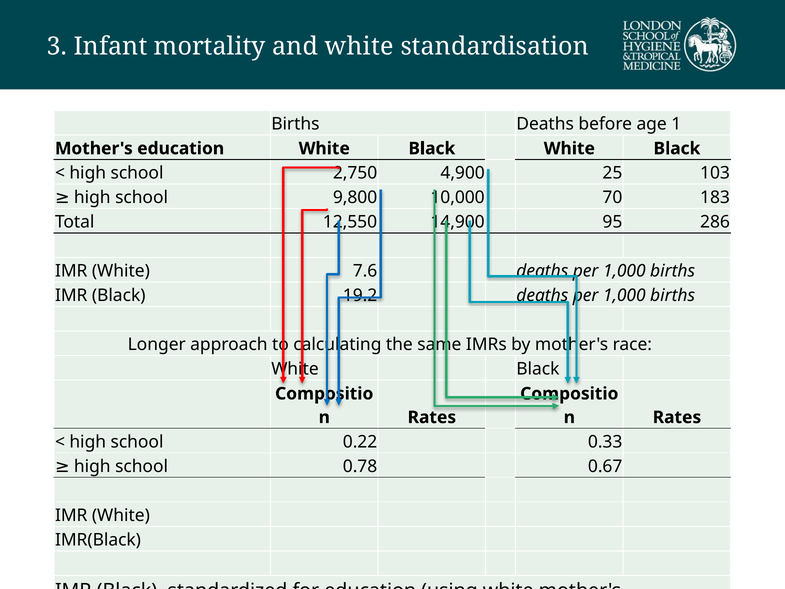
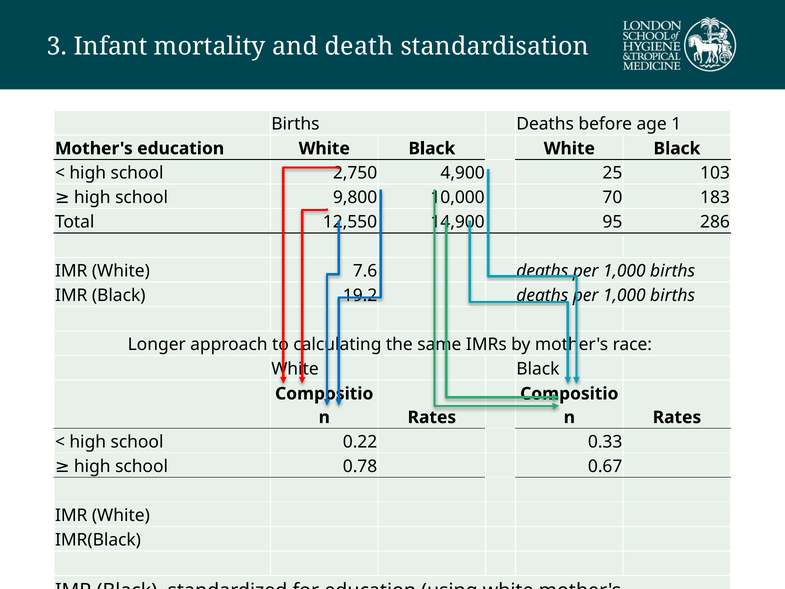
and white: white -> death
